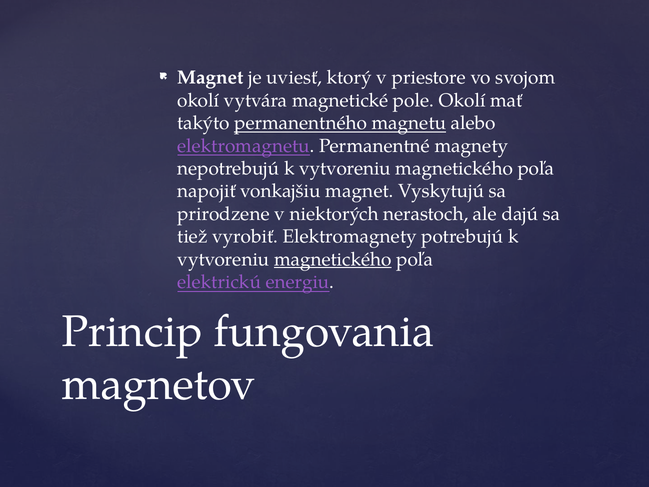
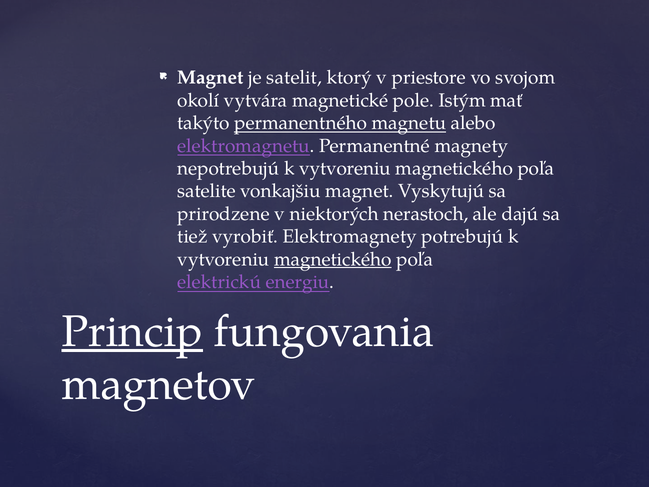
uviesť: uviesť -> satelit
pole Okolí: Okolí -> Istým
napojiť: napojiť -> satelite
Princip underline: none -> present
